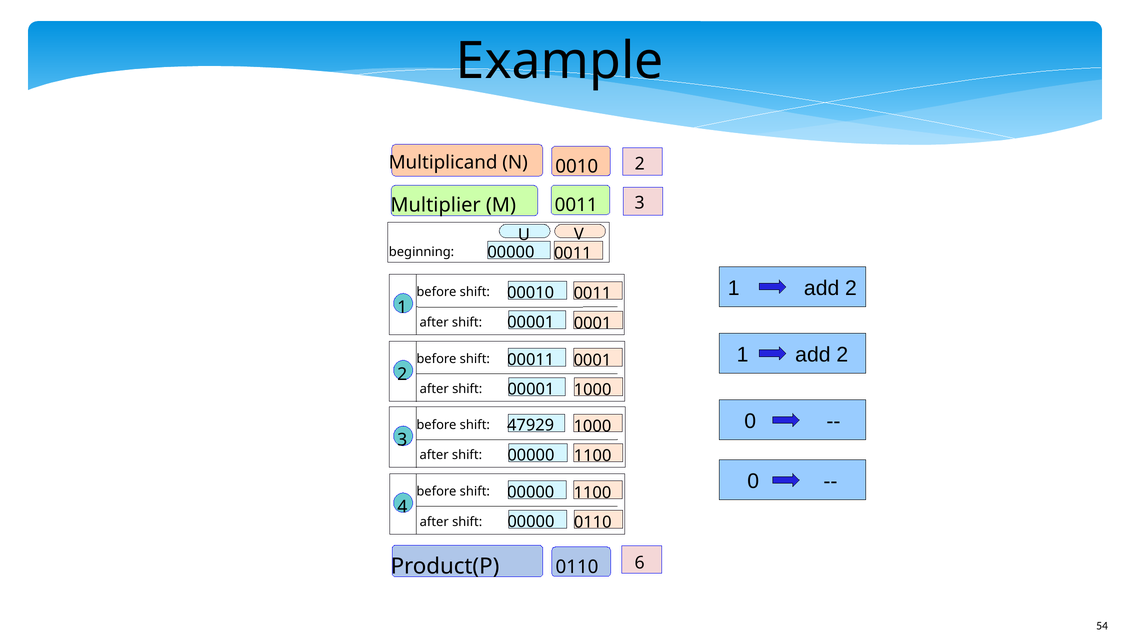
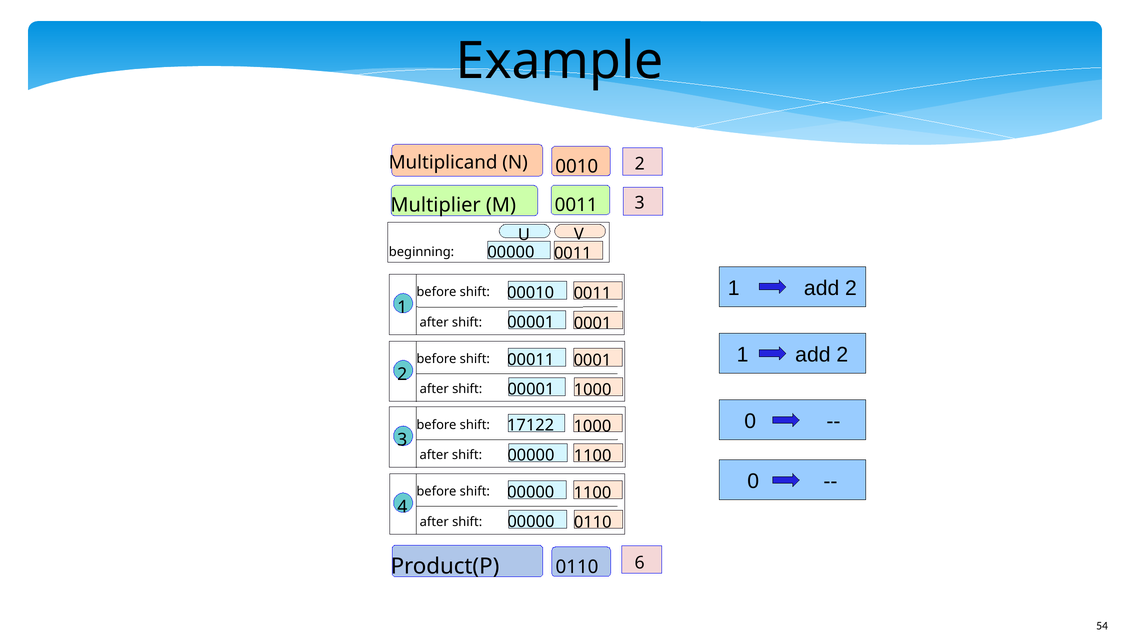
47929: 47929 -> 17122
